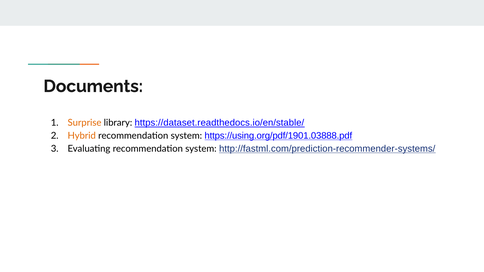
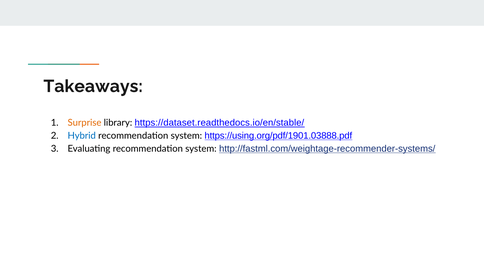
Documents: Documents -> Takeaways
Hybrid colour: orange -> blue
http://fastml.com/prediction-recommender-systems/: http://fastml.com/prediction-recommender-systems/ -> http://fastml.com/weightage-recommender-systems/
